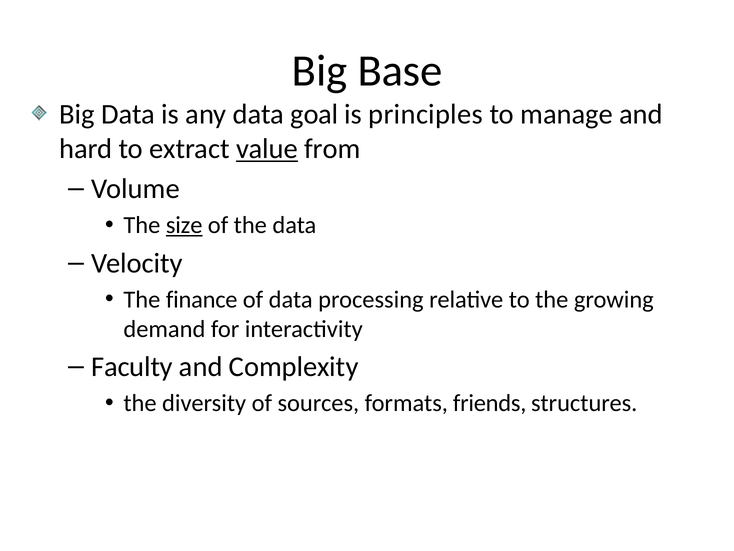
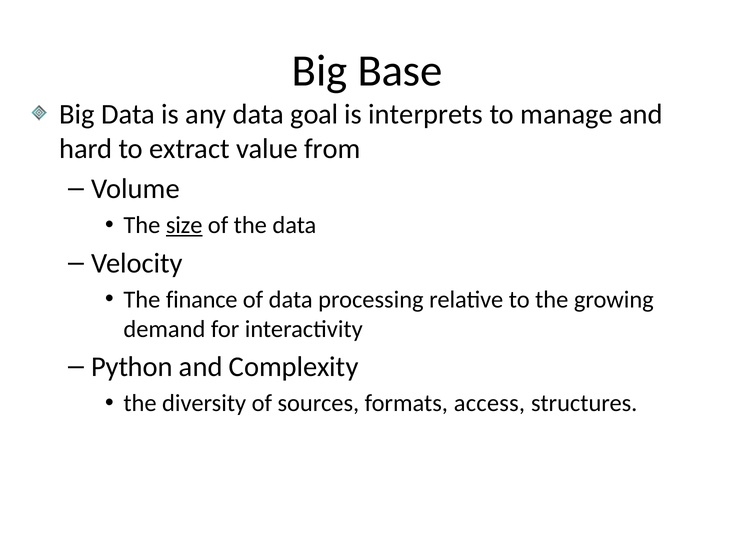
principles: principles -> interprets
value underline: present -> none
Faculty: Faculty -> Python
friends: friends -> access
